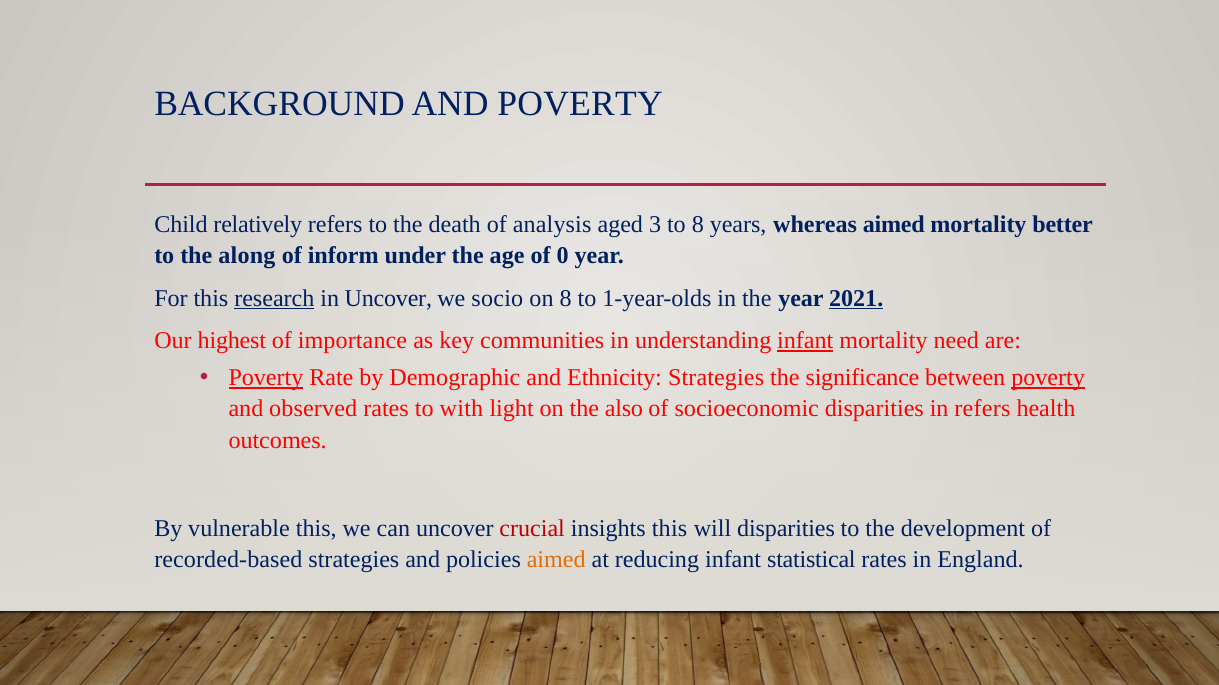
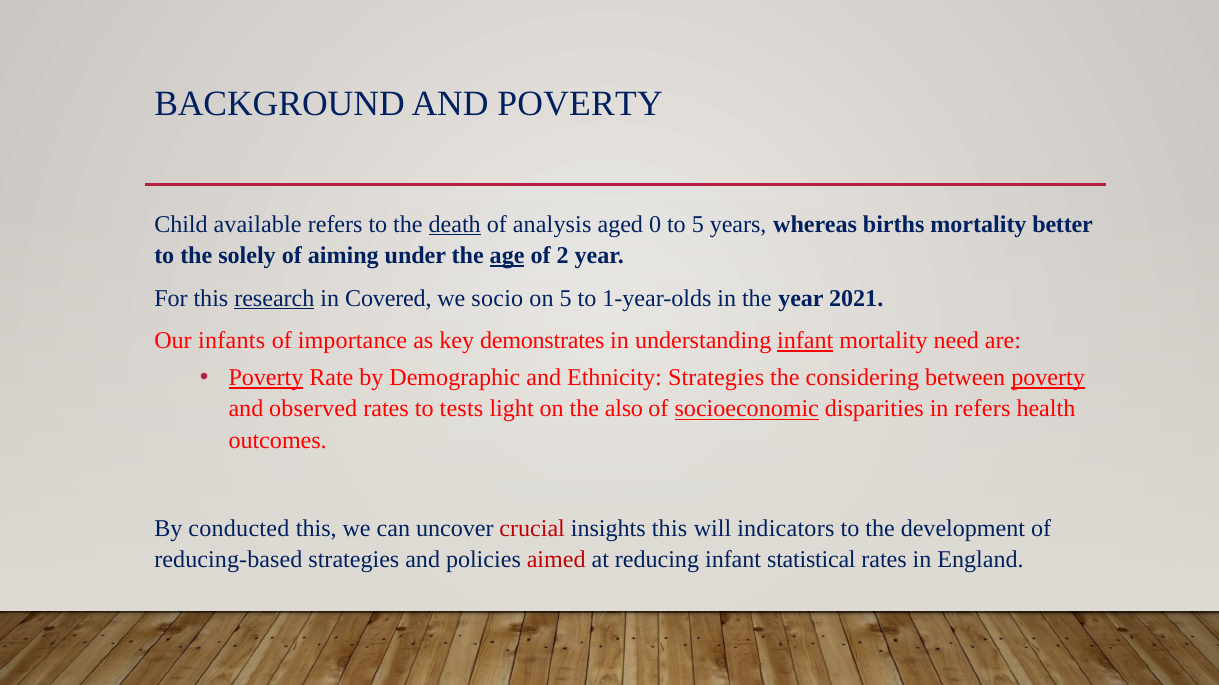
relatively: relatively -> available
death underline: none -> present
3: 3 -> 0
to 8: 8 -> 5
whereas aimed: aimed -> births
along: along -> solely
inform: inform -> aiming
age underline: none -> present
0: 0 -> 2
in Uncover: Uncover -> Covered
on 8: 8 -> 5
2021 underline: present -> none
highest: highest -> infants
communities: communities -> demonstrates
significance: significance -> considering
with: with -> tests
socioeconomic underline: none -> present
vulnerable: vulnerable -> conducted
will disparities: disparities -> indicators
recorded-based: recorded-based -> reducing-based
aimed at (556, 561) colour: orange -> red
